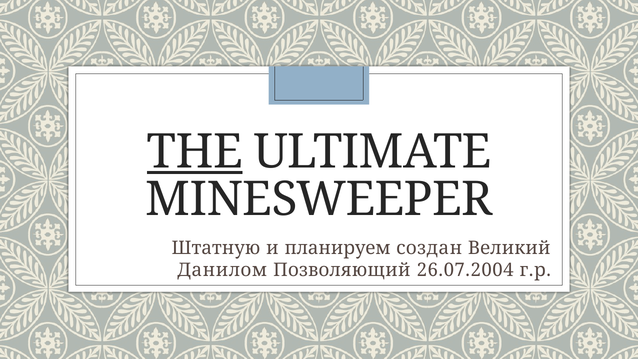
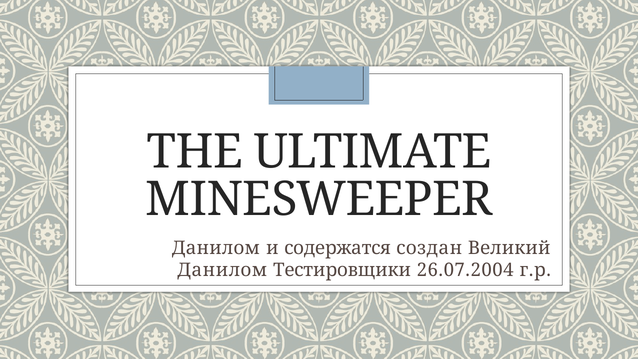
THE underline: present -> none
Штатную at (216, 248): Штатную -> Данилом
планируем: планируем -> содержатся
Позволяющий: Позволяющий -> Тестировщики
